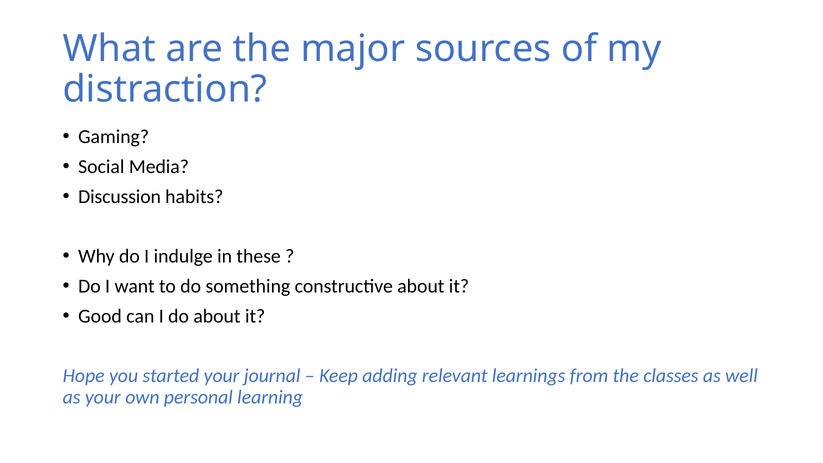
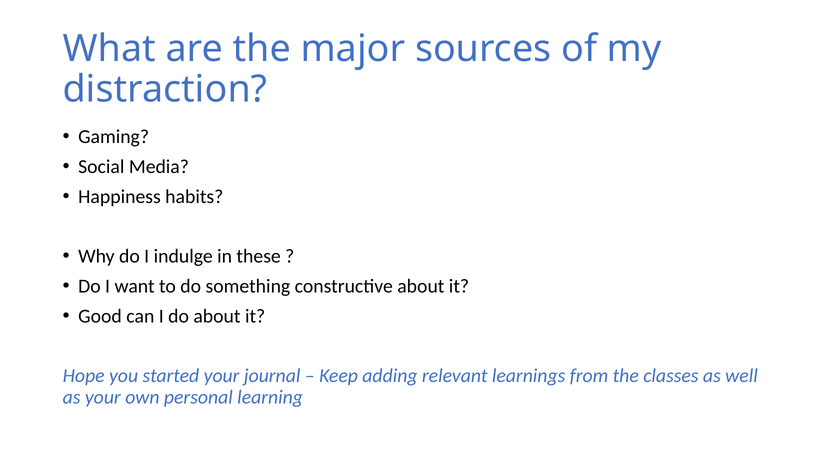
Discussion: Discussion -> Happiness
